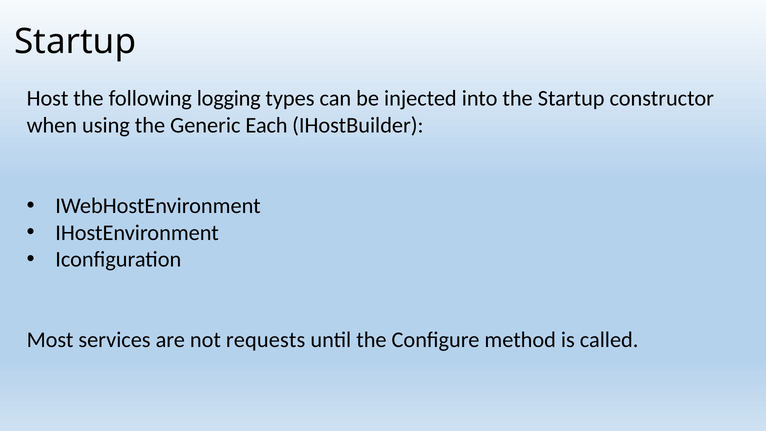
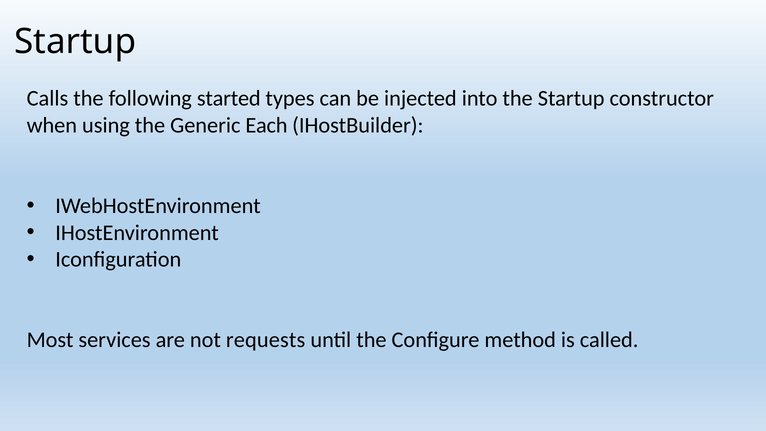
Host: Host -> Calls
logging: logging -> started
